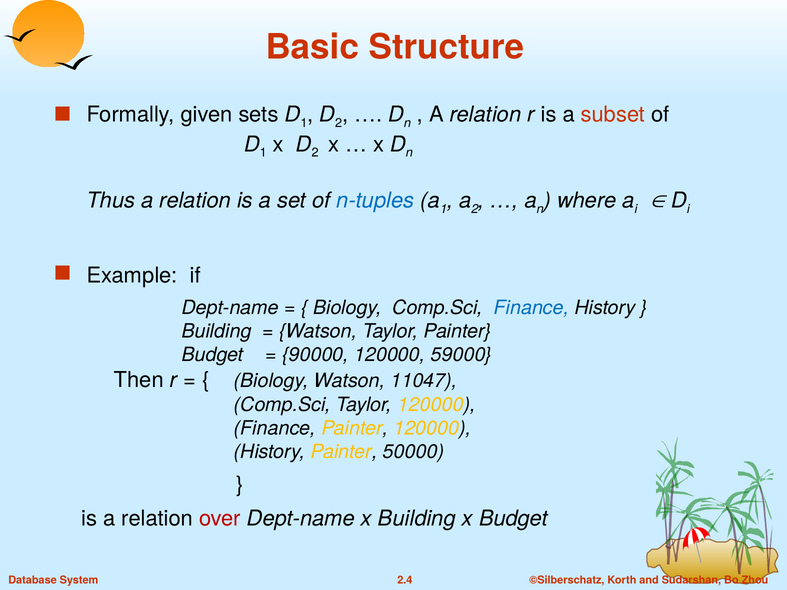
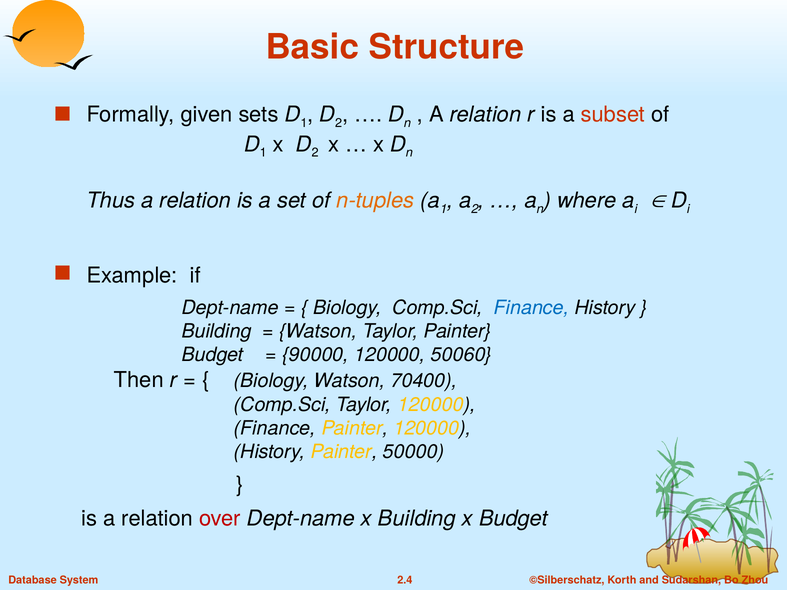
n-tuples colour: blue -> orange
59000: 59000 -> 50060
11047: 11047 -> 70400
